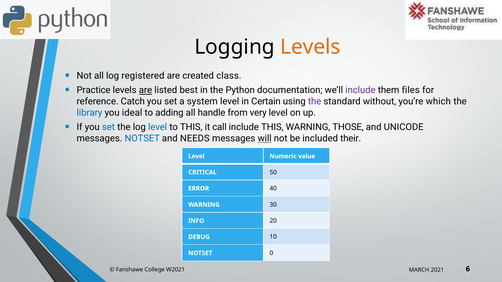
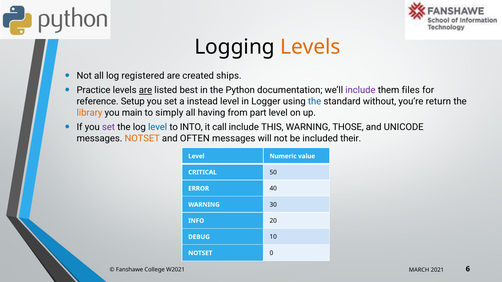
class: class -> ships
Catch: Catch -> Setup
system: system -> instead
Certain: Certain -> Logger
the at (315, 102) colour: purple -> blue
which: which -> return
library colour: blue -> orange
ideal: ideal -> main
adding: adding -> simply
handle: handle -> having
very: very -> part
set at (109, 127) colour: blue -> purple
to THIS: THIS -> INTO
NOTSET at (142, 139) colour: blue -> orange
NEEDS: NEEDS -> OFTEN
will underline: present -> none
